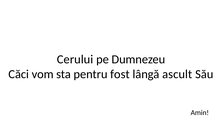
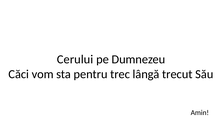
fost: fost -> trec
ascult: ascult -> trecut
